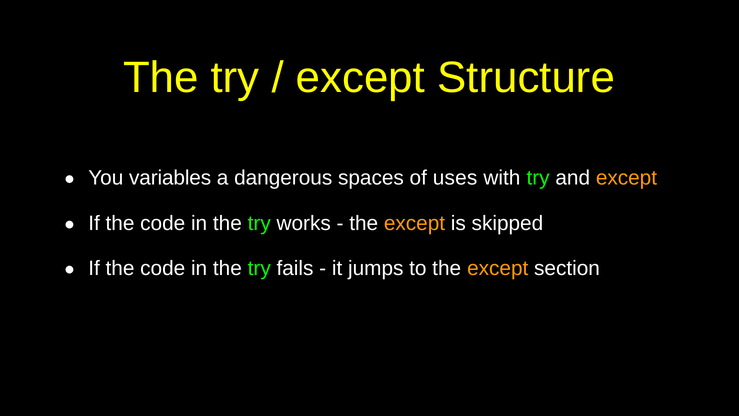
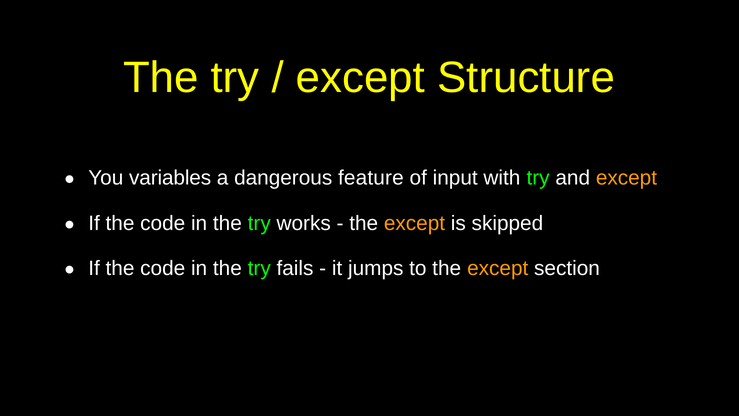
spaces: spaces -> feature
uses: uses -> input
